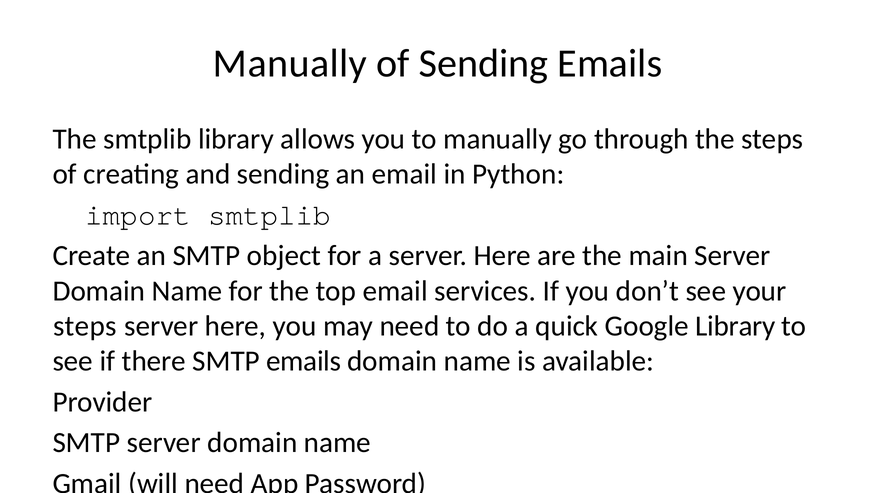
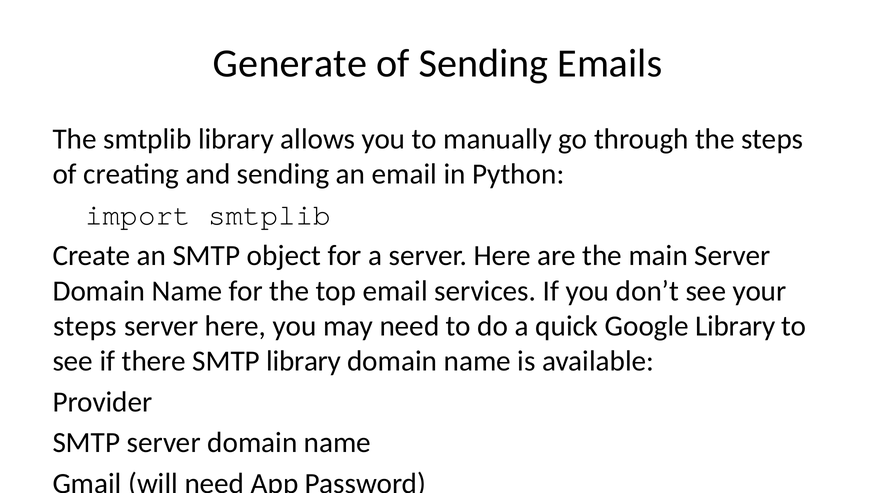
Manually at (290, 64): Manually -> Generate
SMTP emails: emails -> library
